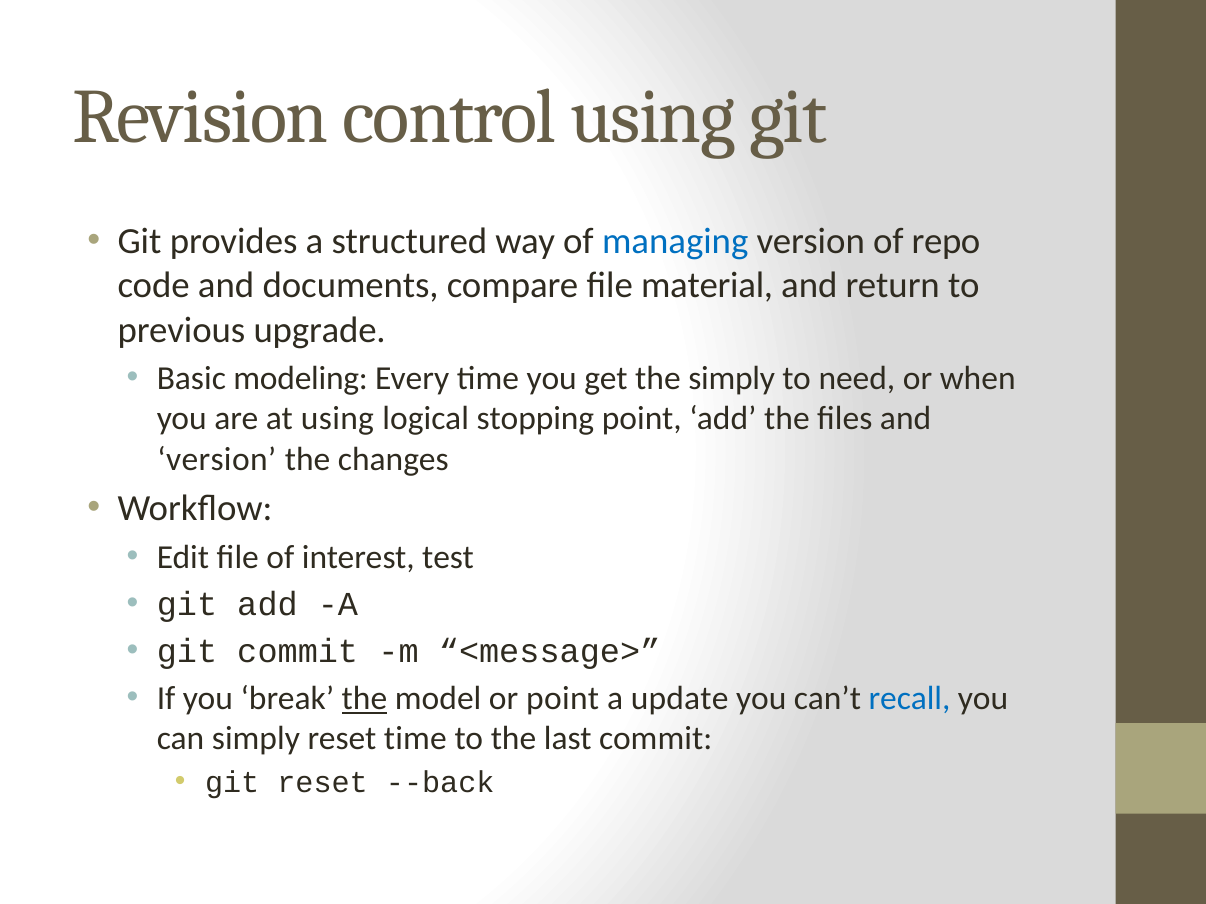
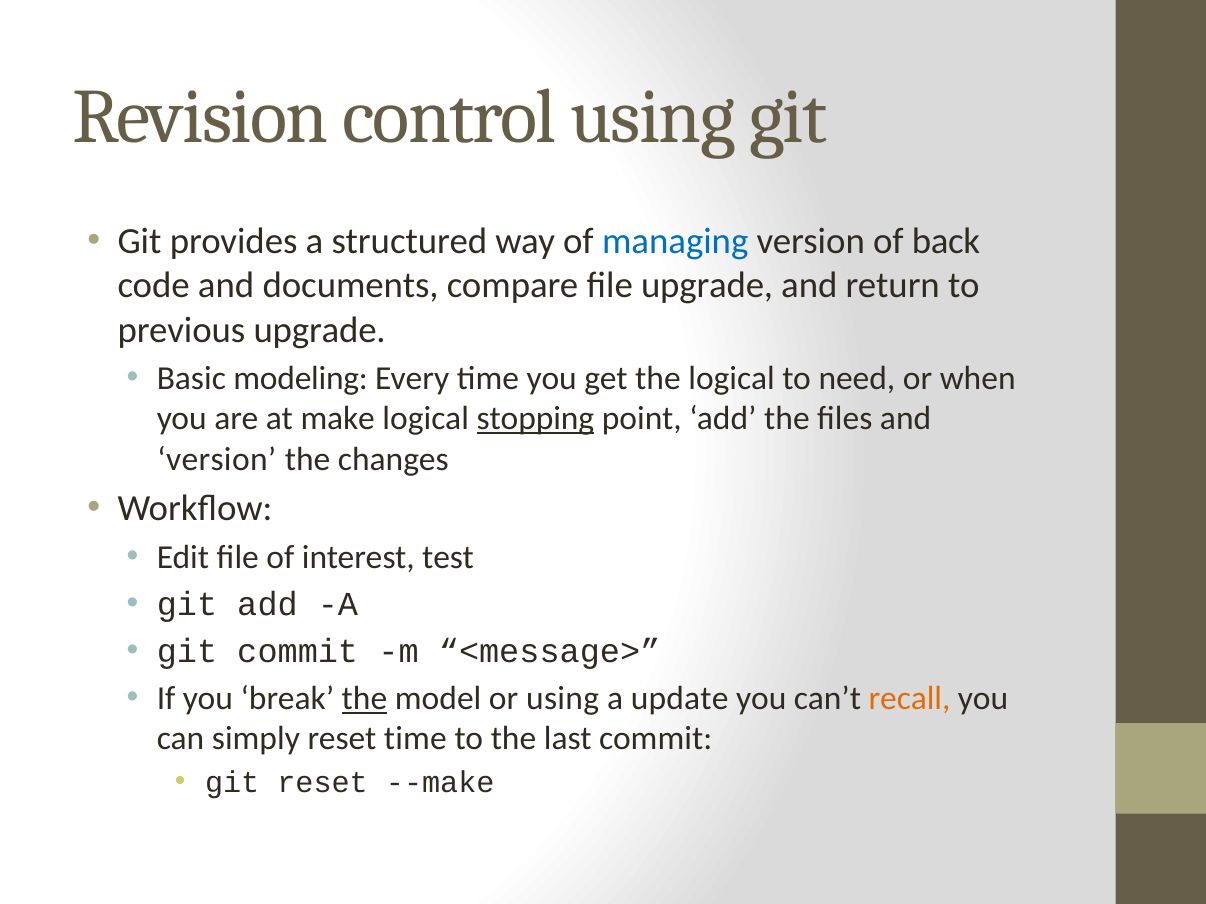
repo: repo -> back
file material: material -> upgrade
the simply: simply -> logical
at using: using -> make
stopping underline: none -> present
or point: point -> using
recall colour: blue -> orange
--back: --back -> --make
